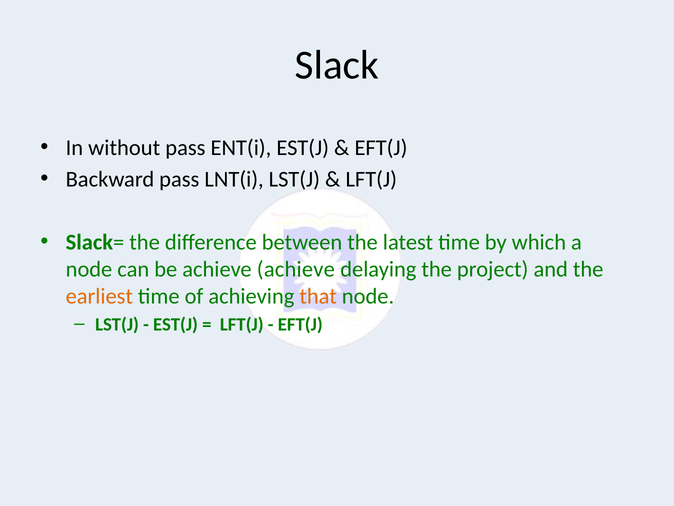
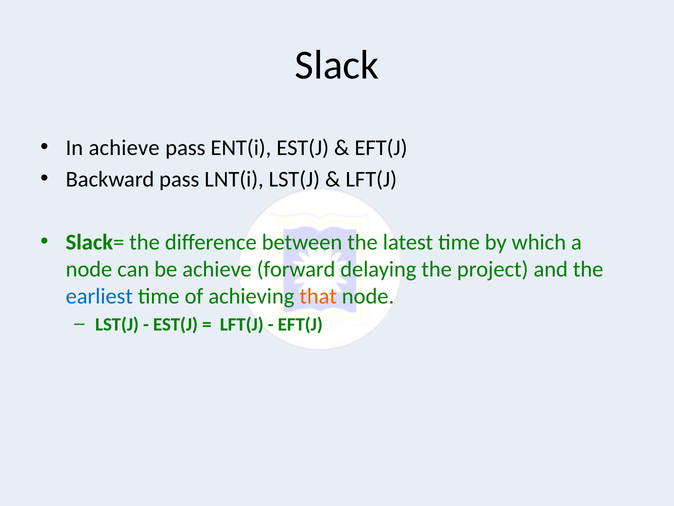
In without: without -> achieve
achieve achieve: achieve -> forward
earliest colour: orange -> blue
